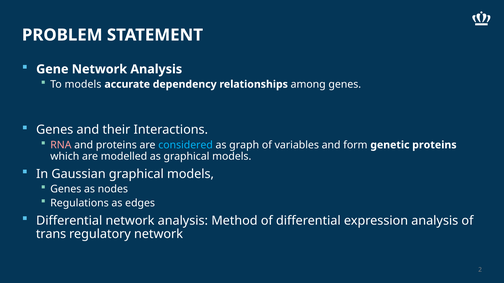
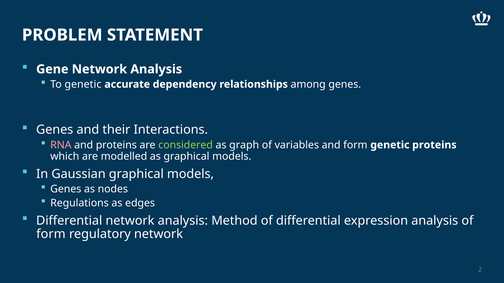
To models: models -> genetic
considered colour: light blue -> light green
trans at (51, 235): trans -> form
